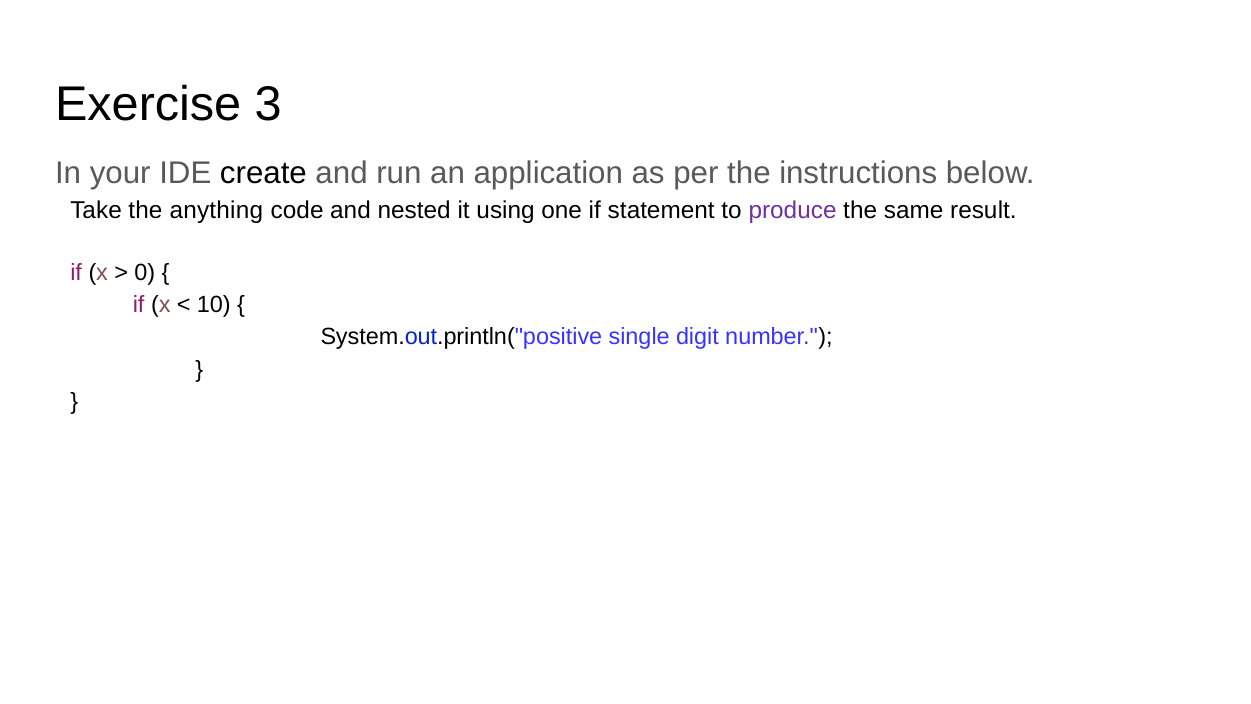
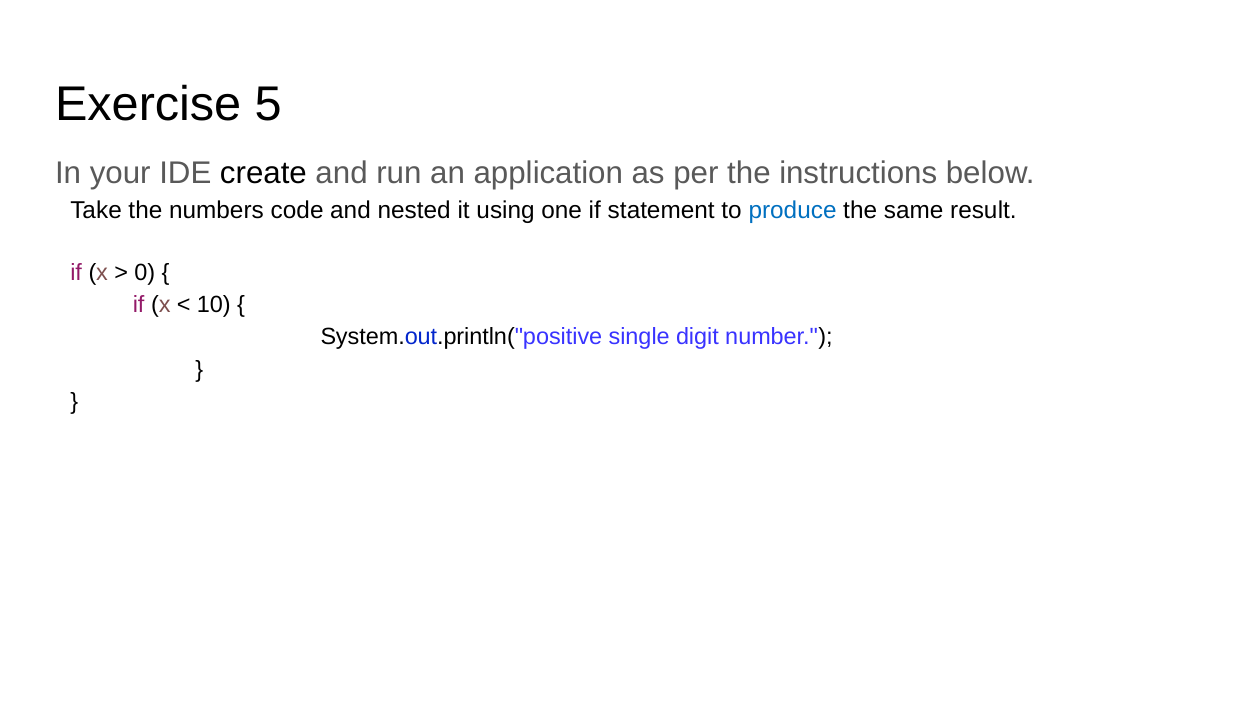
3: 3 -> 5
anything: anything -> numbers
produce colour: purple -> blue
